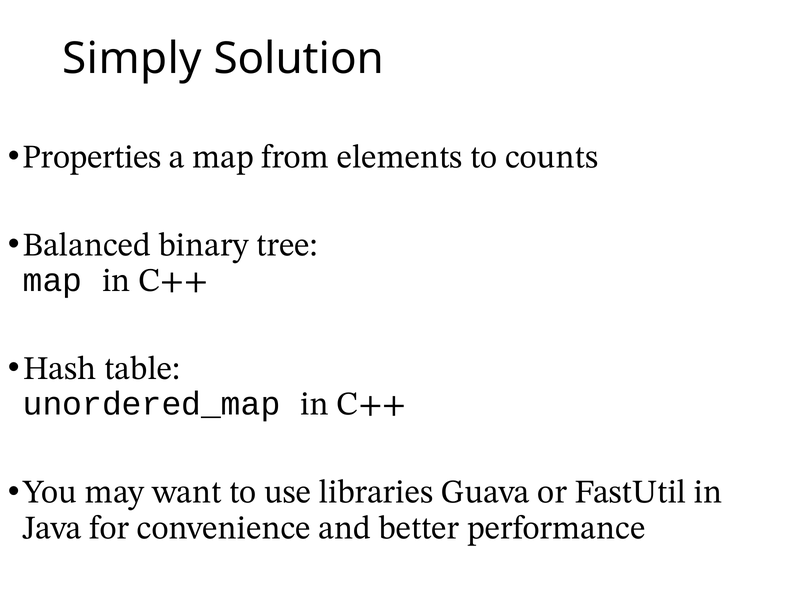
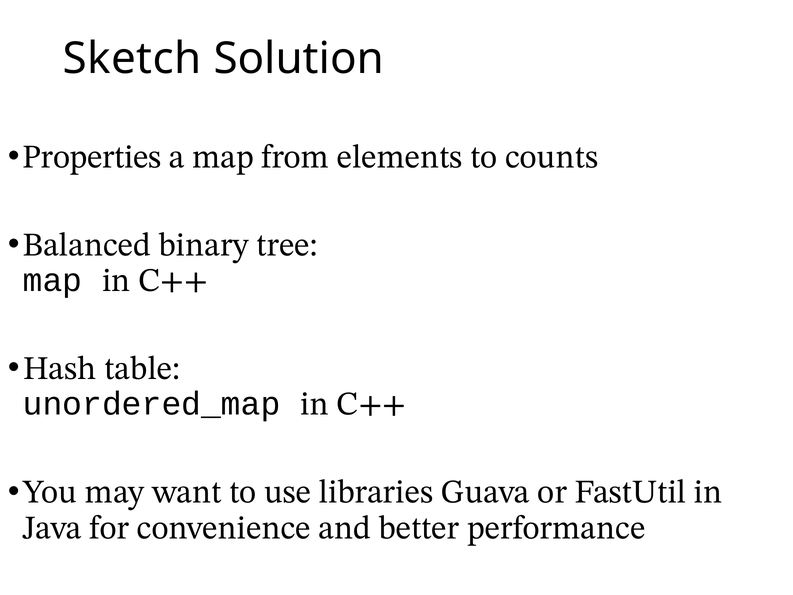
Simply: Simply -> Sketch
